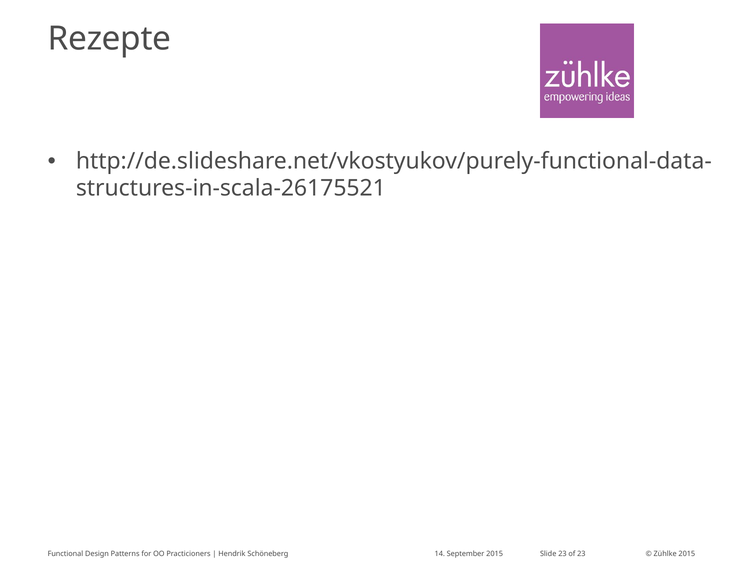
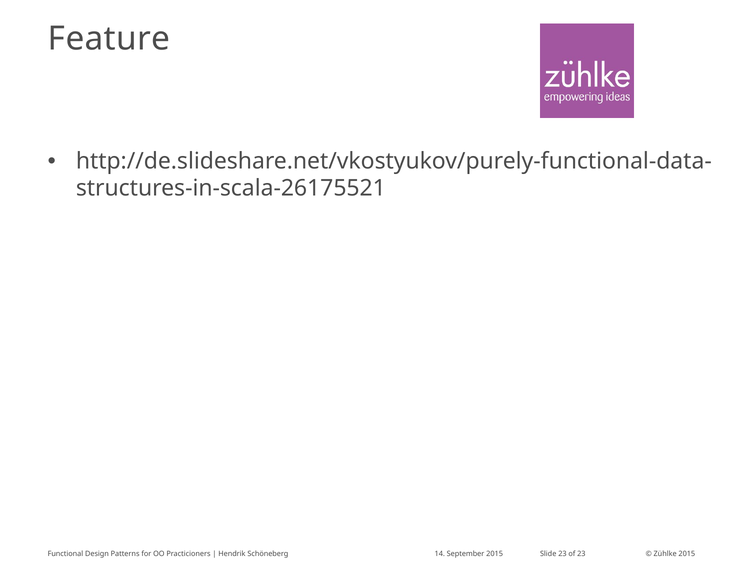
Rezepte: Rezepte -> Feature
